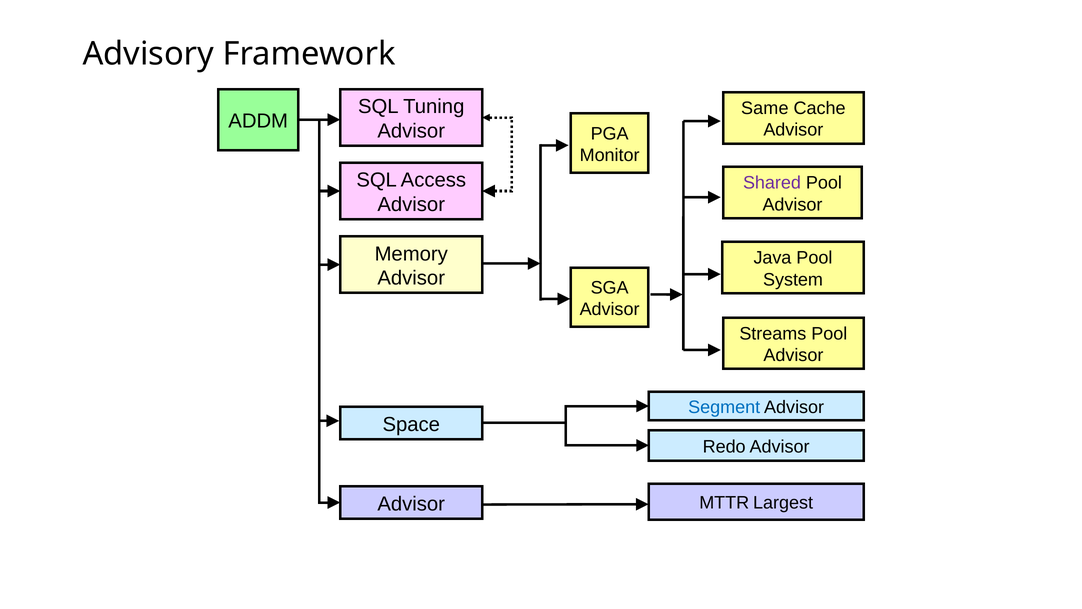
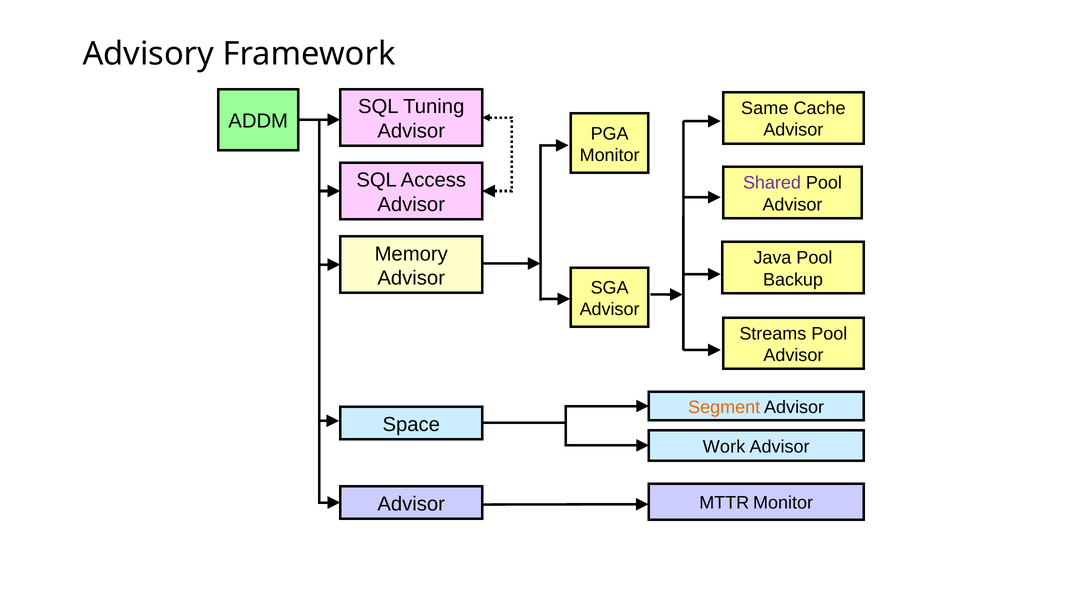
System: System -> Backup
Segment colour: blue -> orange
Redo: Redo -> Work
MTTR Largest: Largest -> Monitor
